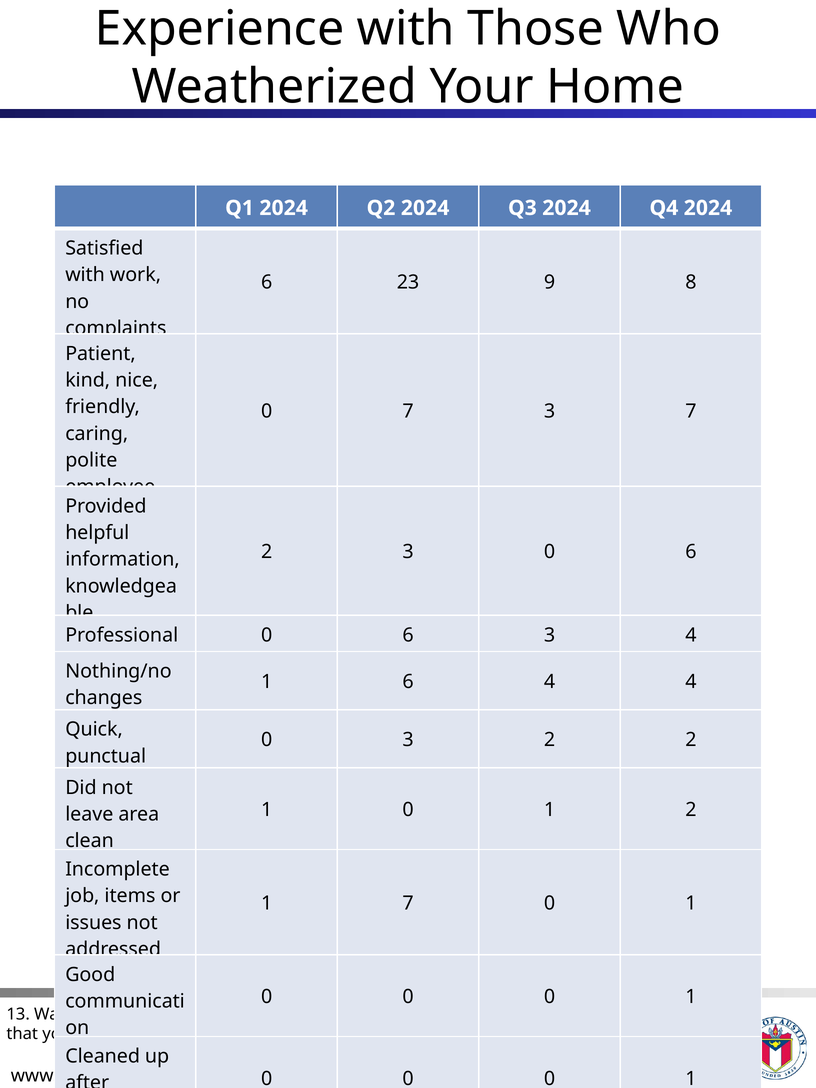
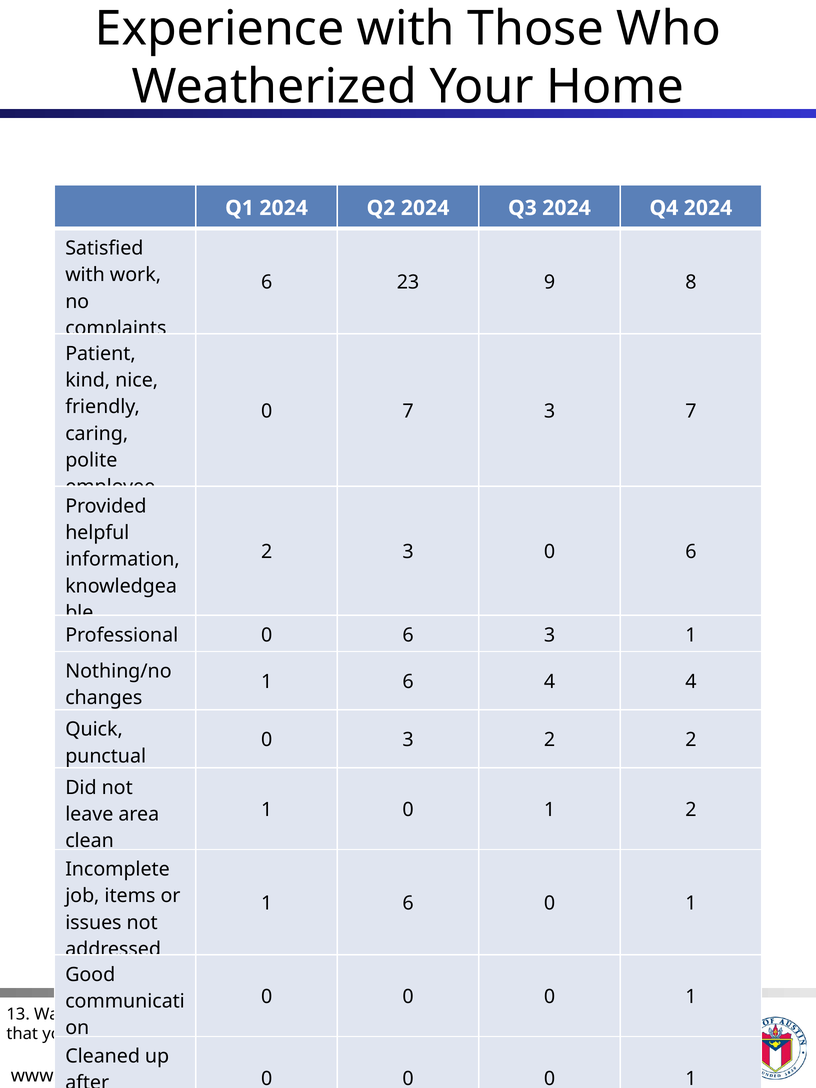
3 4: 4 -> 1
7 at (408, 903): 7 -> 6
